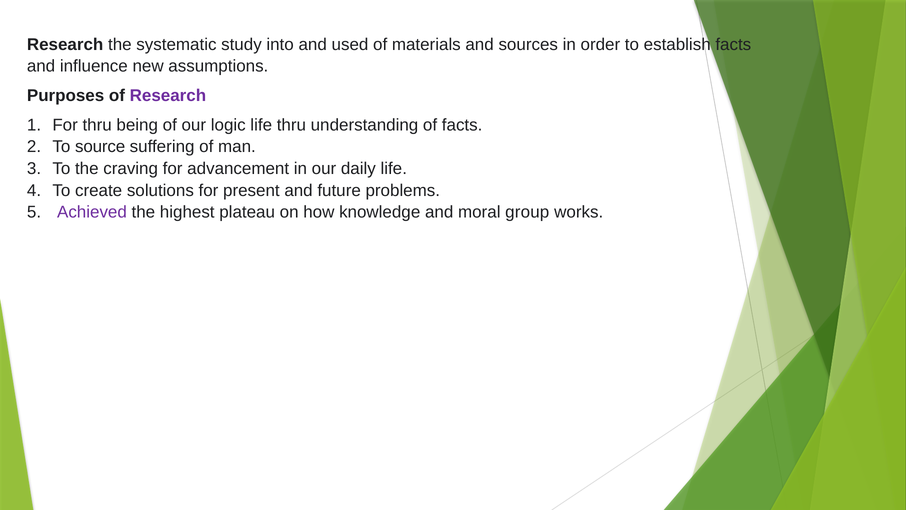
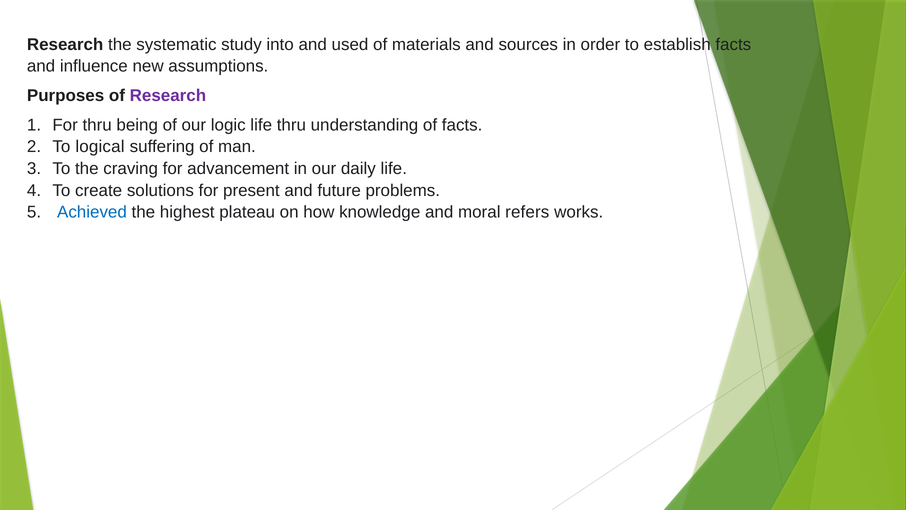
source: source -> logical
Achieved colour: purple -> blue
group: group -> refers
